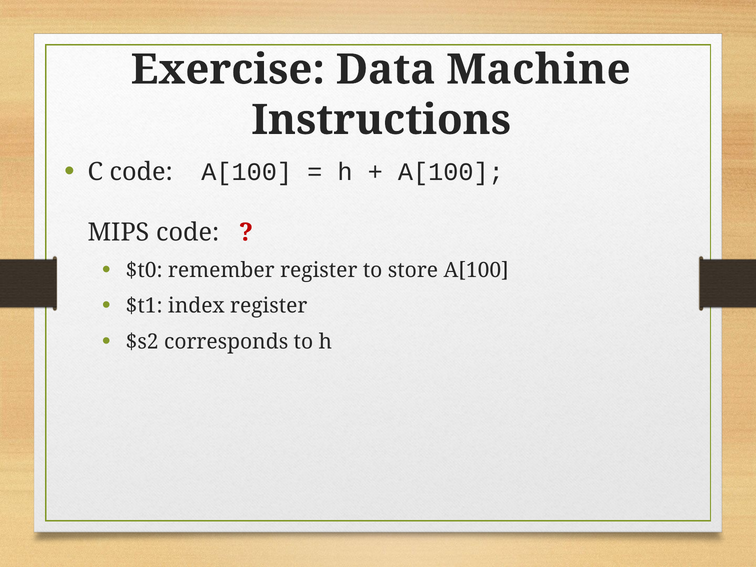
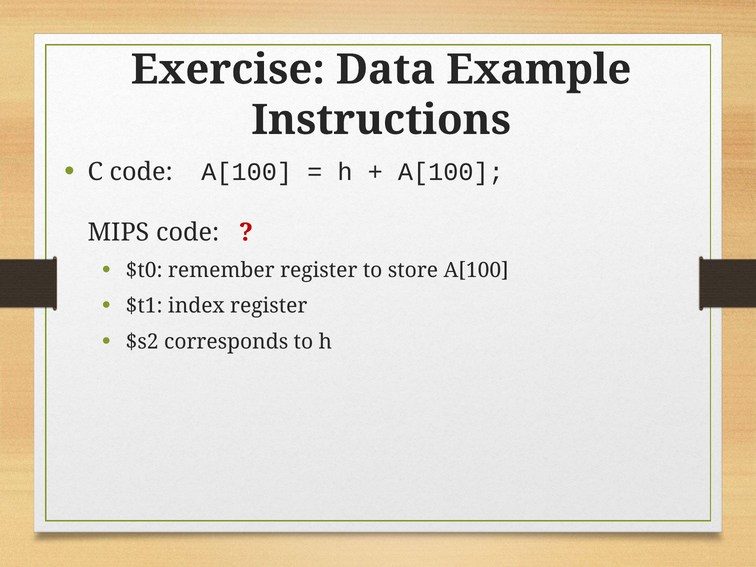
Machine: Machine -> Example
